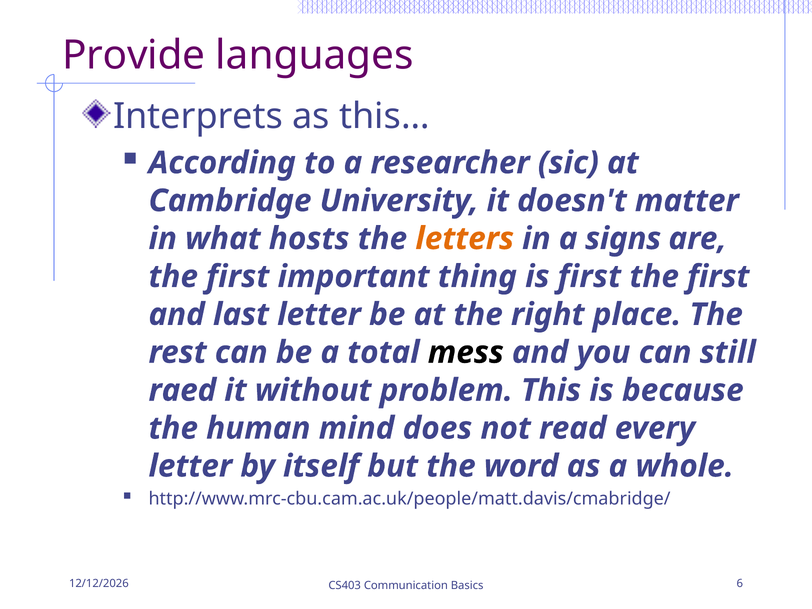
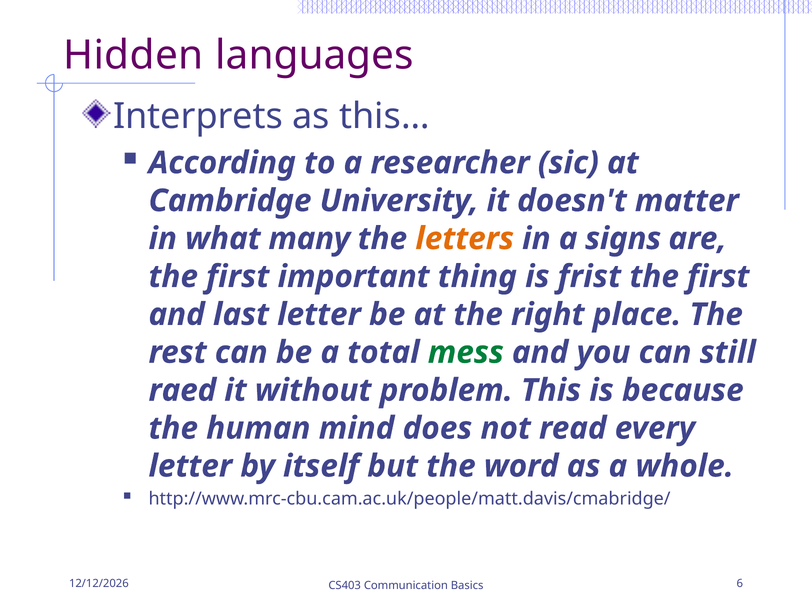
Provide: Provide -> Hidden
hosts: hosts -> many
is first: first -> frist
mess colour: black -> green
